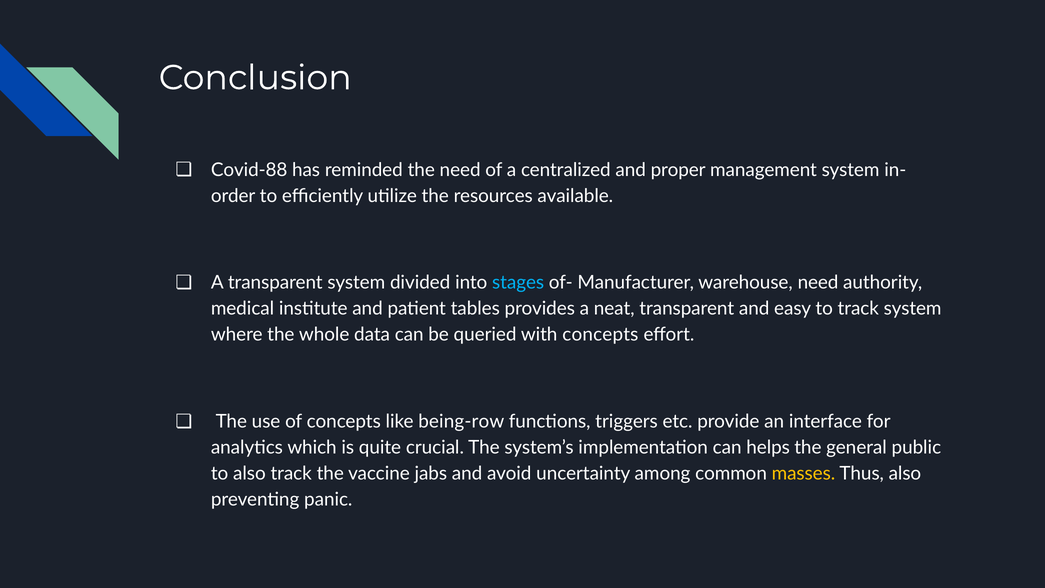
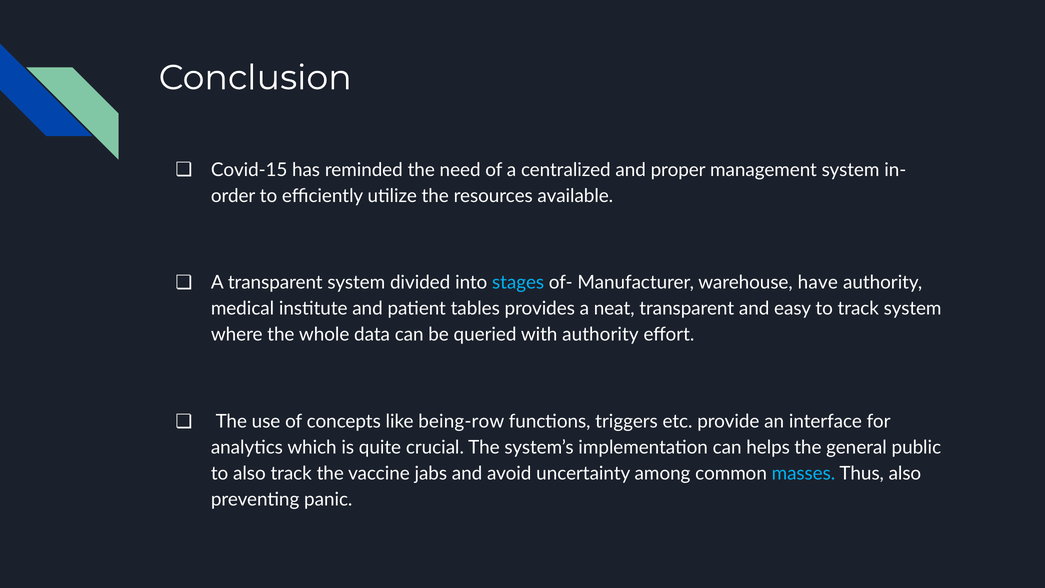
Covid-88: Covid-88 -> Covid-15
warehouse need: need -> have
with concepts: concepts -> authority
masses colour: yellow -> light blue
